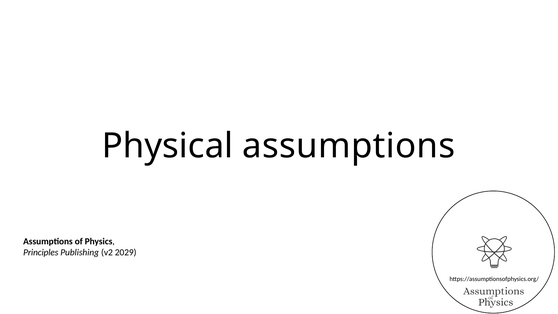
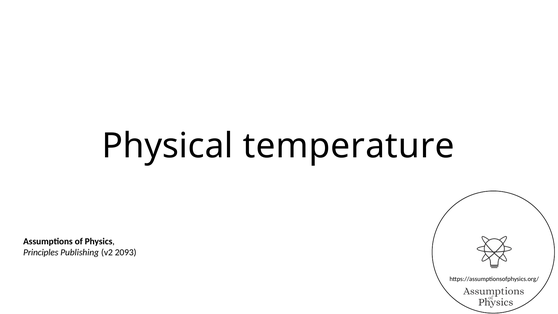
Physical assumptions: assumptions -> temperature
2029: 2029 -> 2093
